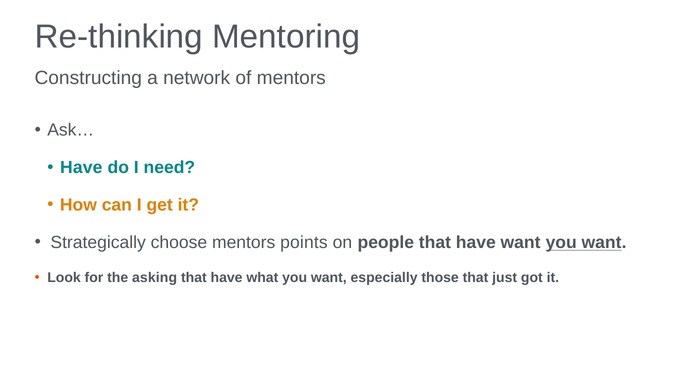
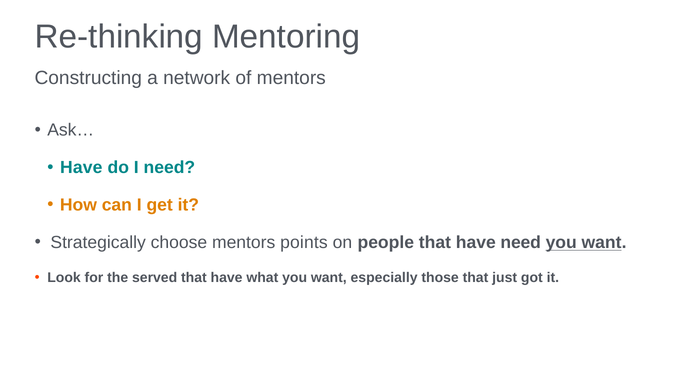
have want: want -> need
asking: asking -> served
